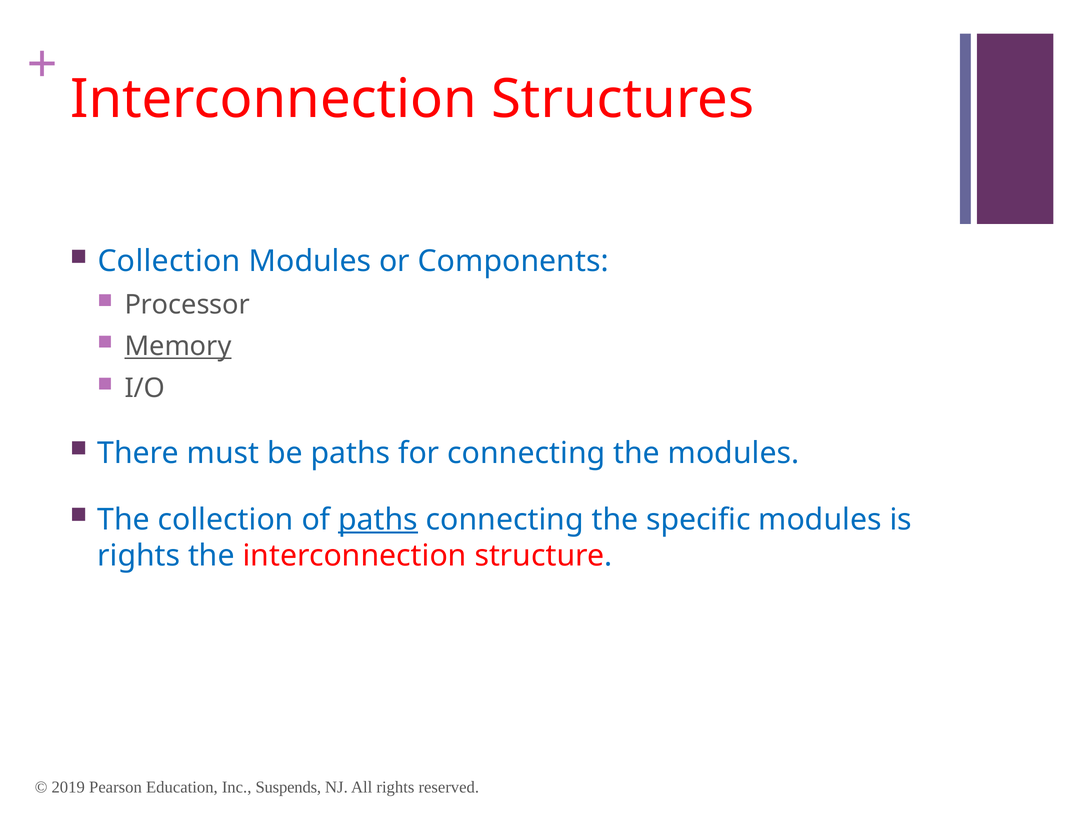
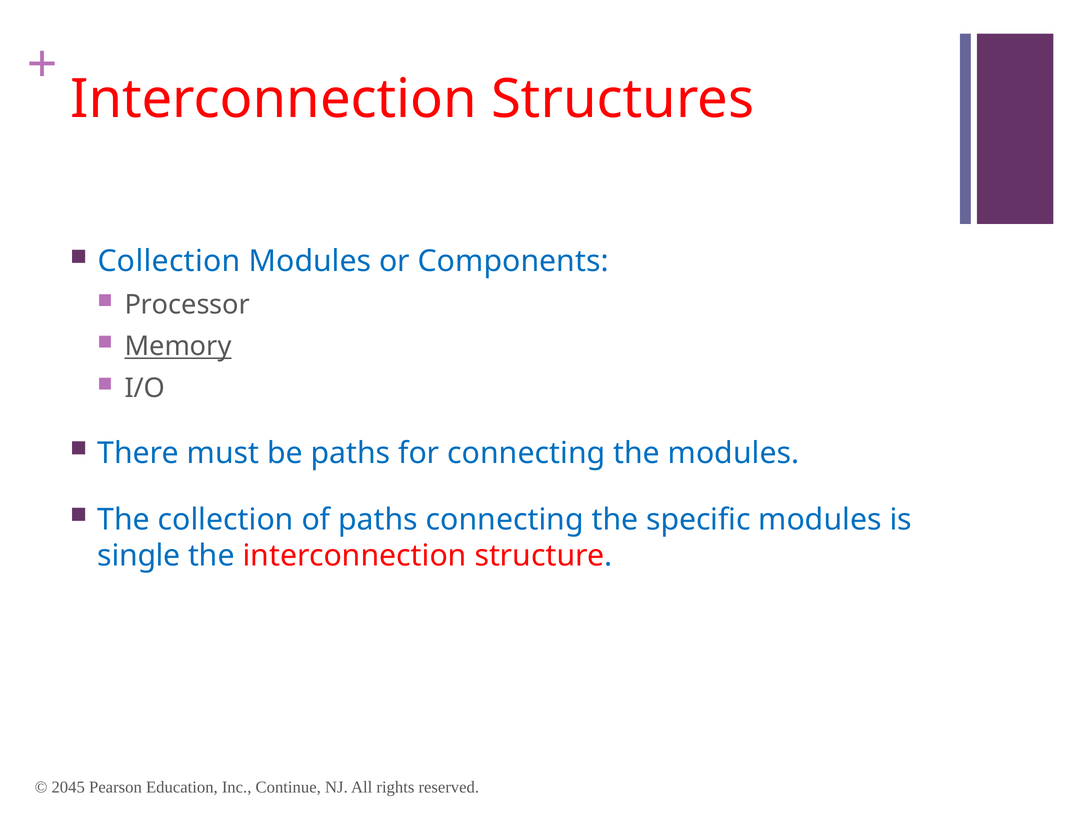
paths at (378, 520) underline: present -> none
rights at (139, 556): rights -> single
2019: 2019 -> 2045
Suspends: Suspends -> Continue
